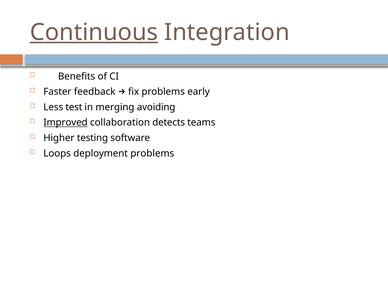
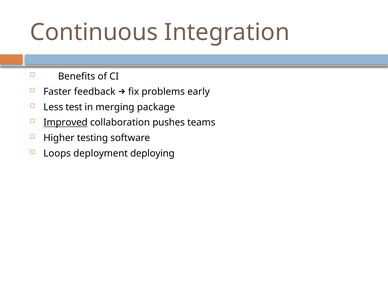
Continuous underline: present -> none
avoiding: avoiding -> package
detects: detects -> pushes
deployment problems: problems -> deploying
